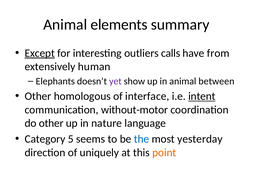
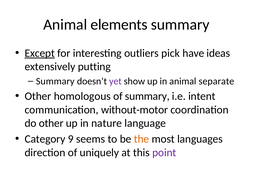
calls: calls -> pick
from: from -> ideas
human: human -> putting
Elephants at (55, 81): Elephants -> Summary
between: between -> separate
of interface: interface -> summary
intent underline: present -> none
5: 5 -> 9
the colour: blue -> orange
yesterday: yesterday -> languages
point colour: orange -> purple
